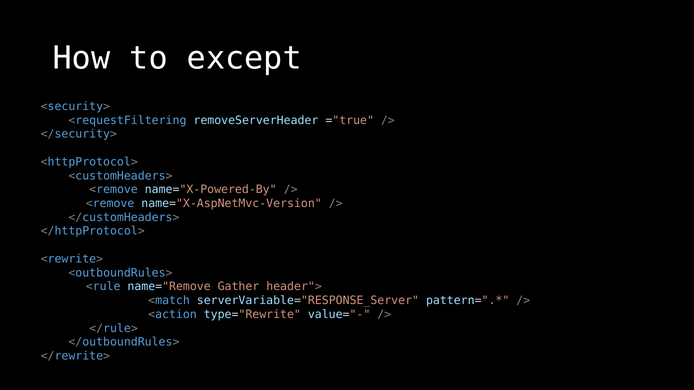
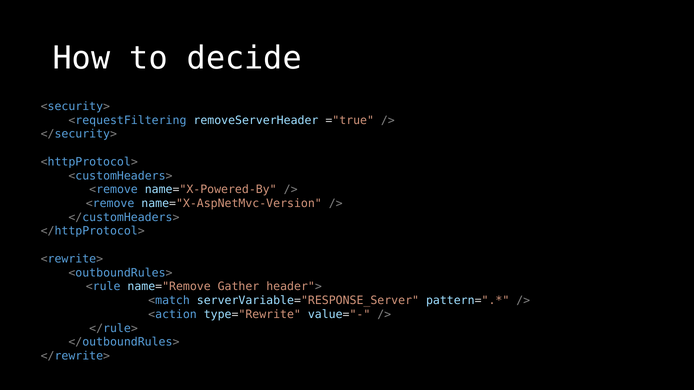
except: except -> decide
